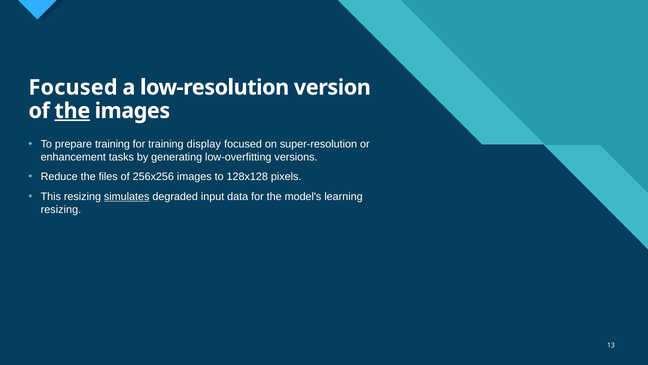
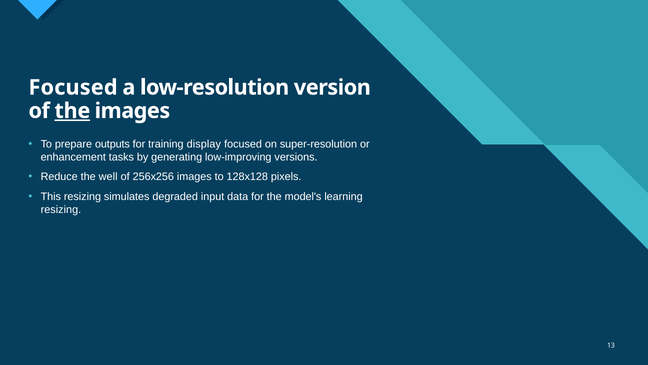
prepare training: training -> outputs
low-overfitting: low-overfitting -> low-improving
files: files -> well
simulates underline: present -> none
